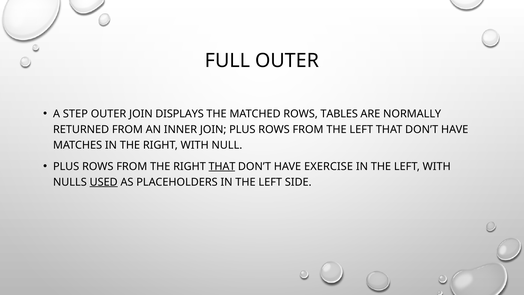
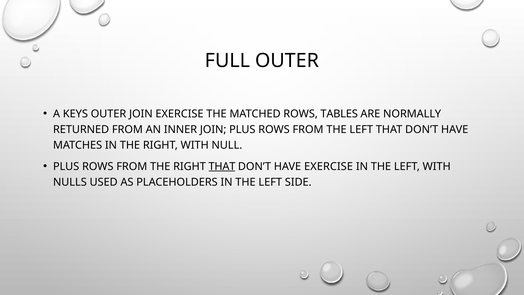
STEP: STEP -> KEYS
JOIN DISPLAYS: DISPLAYS -> EXERCISE
USED underline: present -> none
